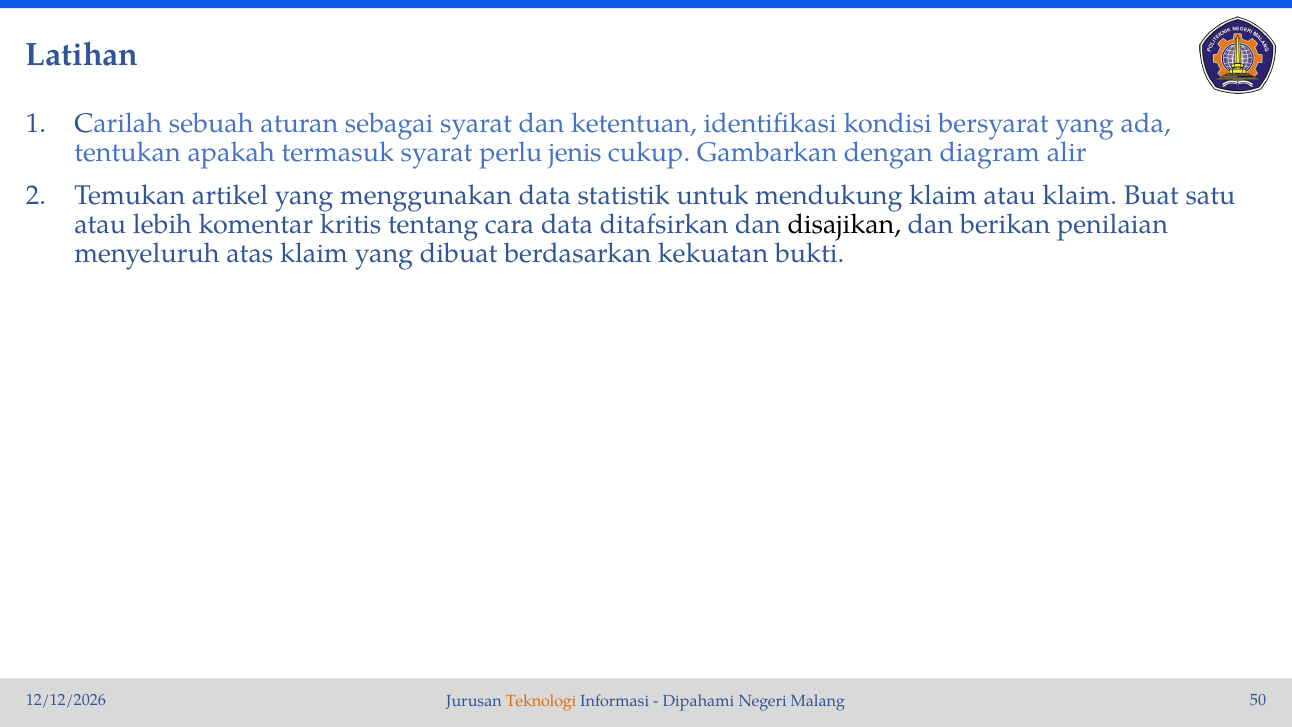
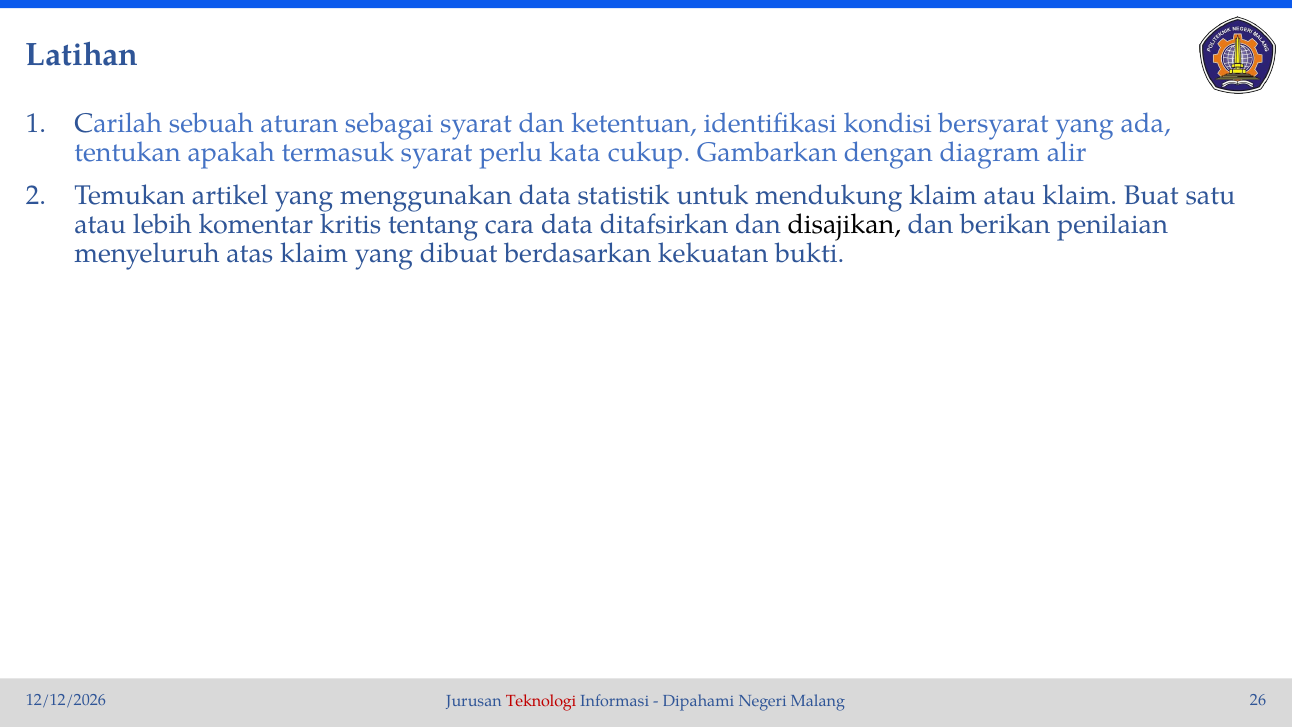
jenis: jenis -> kata
Teknologi colour: orange -> red
50: 50 -> 26
